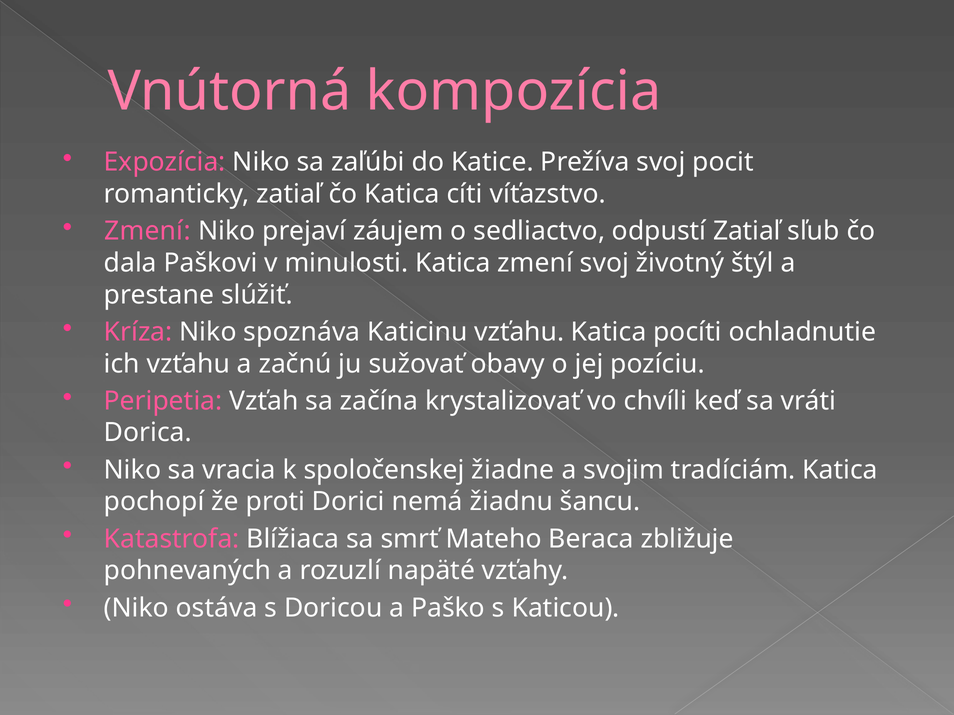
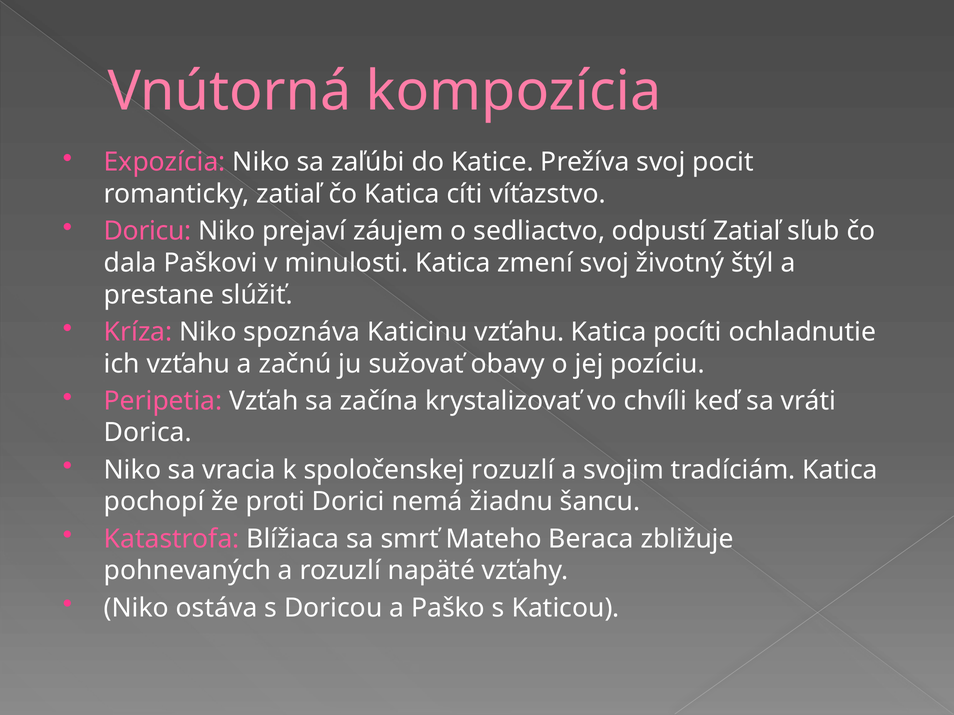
Zmení at (147, 231): Zmení -> Doricu
spoločenskej žiadne: žiadne -> rozuzlí
